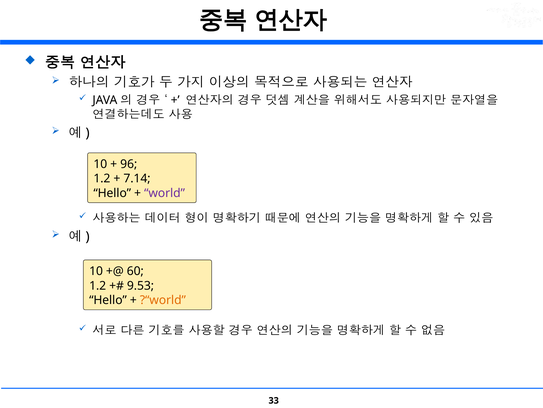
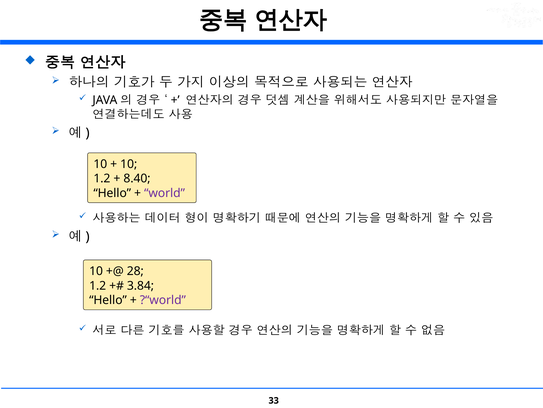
96 at (129, 164): 96 -> 10
7.14: 7.14 -> 8.40
60: 60 -> 28
9.53: 9.53 -> 3.84
?“world colour: orange -> purple
